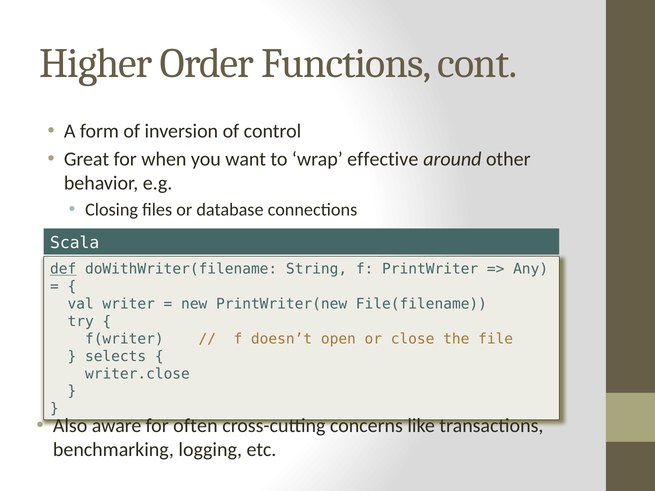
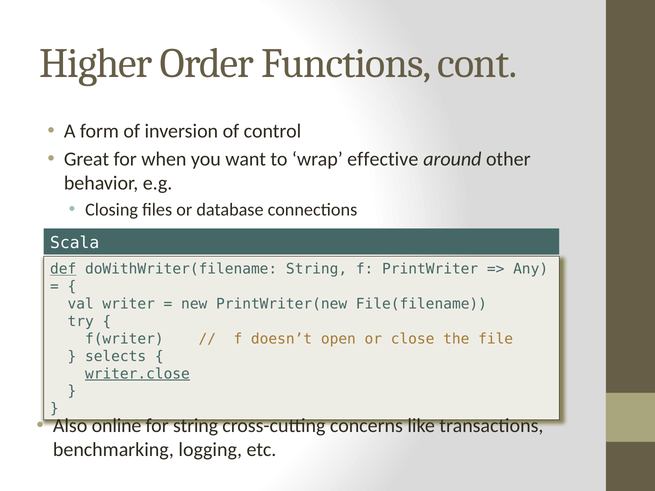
writer.close underline: none -> present
aware: aware -> online
for often: often -> string
